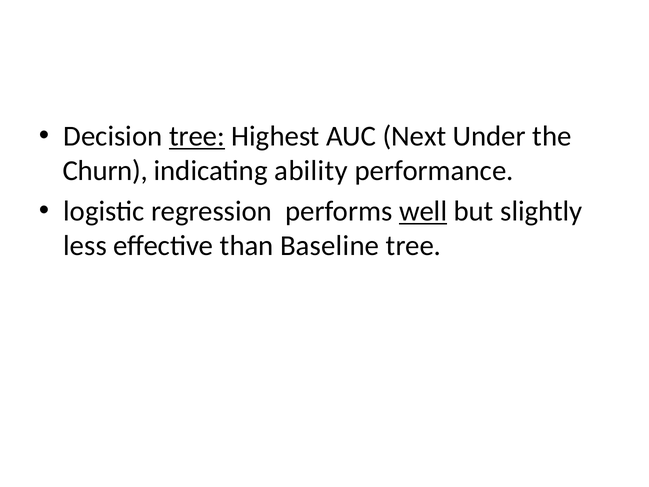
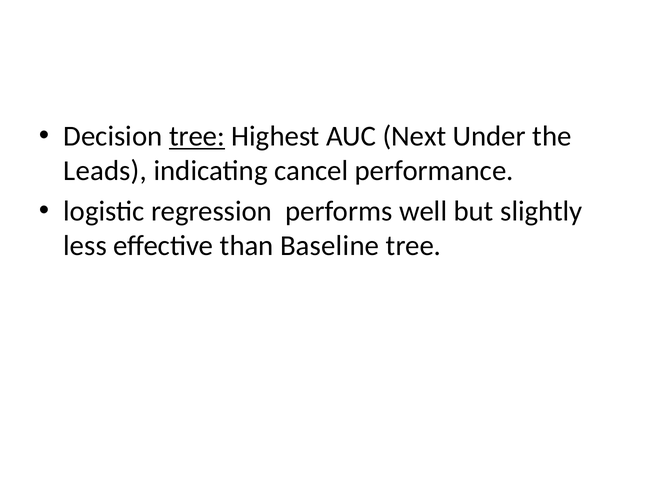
Churn: Churn -> Leads
ability: ability -> cancel
well underline: present -> none
